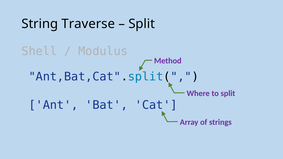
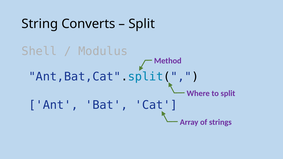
Traverse: Traverse -> Converts
